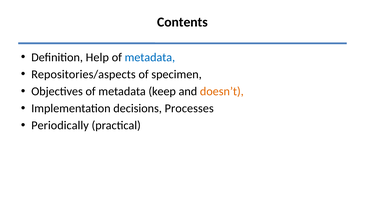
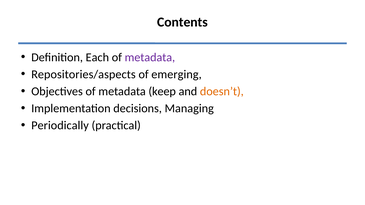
Help: Help -> Each
metadata at (150, 57) colour: blue -> purple
specimen: specimen -> emerging
Processes: Processes -> Managing
